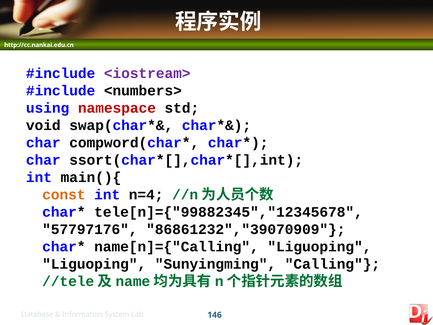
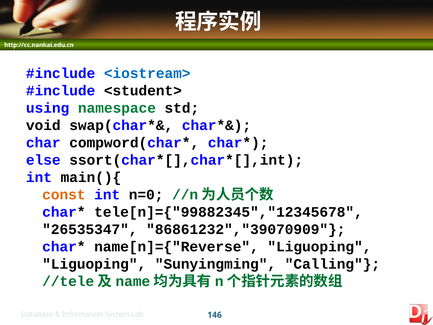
<iostream> colour: purple -> blue
<numbers>: <numbers> -> <student>
namespace colour: red -> green
char at (43, 160): char -> else
n=4: n=4 -> n=0
57797176: 57797176 -> 26535347
name[n]={"Calling: name[n]={"Calling -> name[n]={"Reverse
